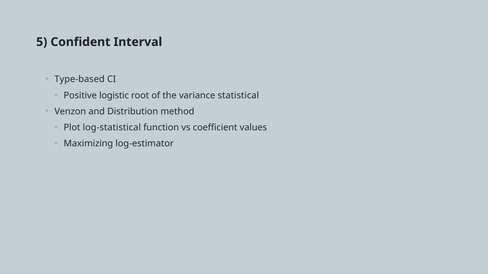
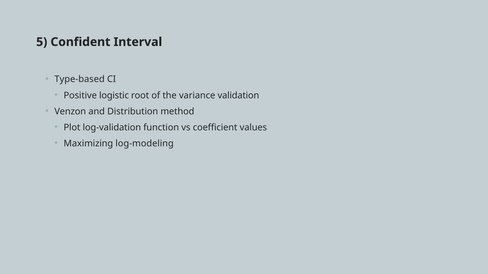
statistical: statistical -> validation
log-statistical: log-statistical -> log-validation
log-estimator: log-estimator -> log-modeling
